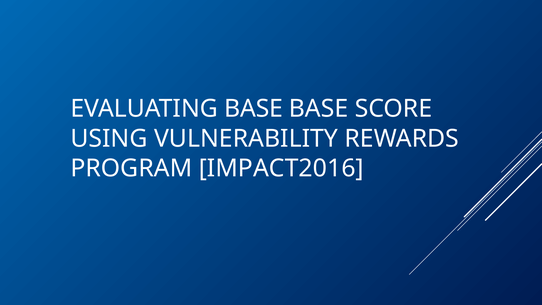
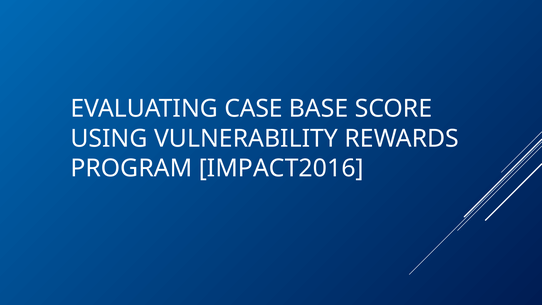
EVALUATING BASE: BASE -> CASE
